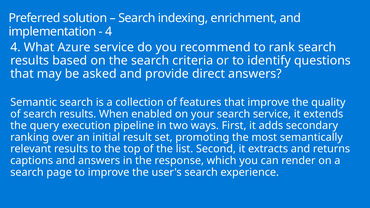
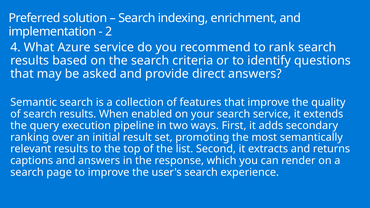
4 at (109, 31): 4 -> 2
